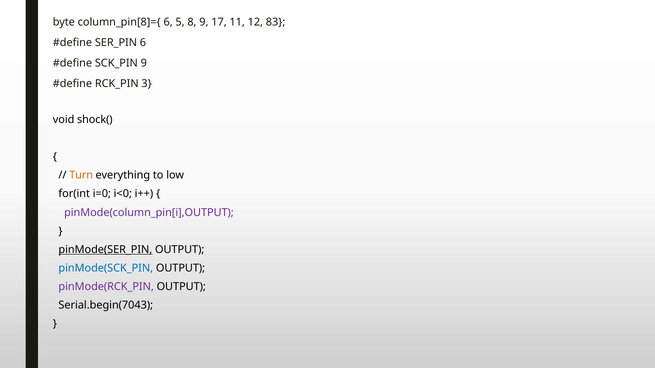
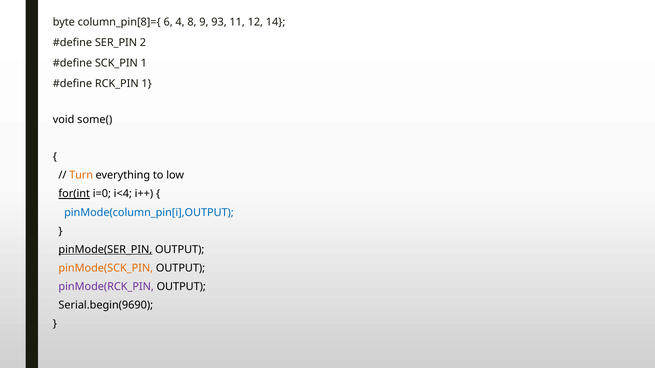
5: 5 -> 4
17: 17 -> 93
83: 83 -> 14
SER_PIN 6: 6 -> 2
SCK_PIN 9: 9 -> 1
RCK_PIN 3: 3 -> 1
shock(: shock( -> some(
for(int underline: none -> present
i<0: i<0 -> i<4
pinMode(column_pin[i],OUTPUT colour: purple -> blue
pinMode(SCK_PIN colour: blue -> orange
Serial.begin(7043: Serial.begin(7043 -> Serial.begin(9690
